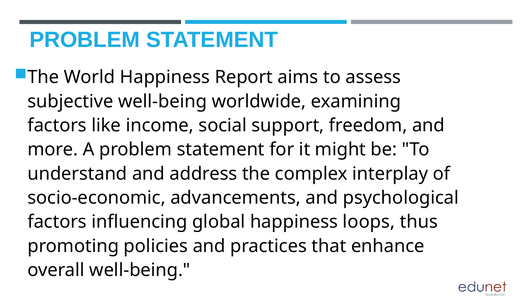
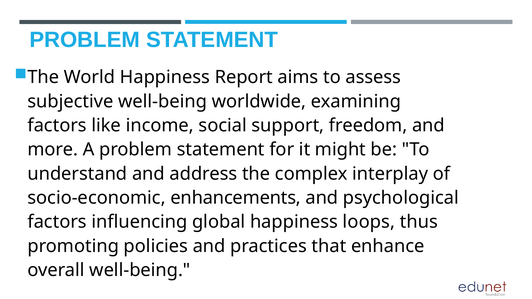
advancements: advancements -> enhancements
